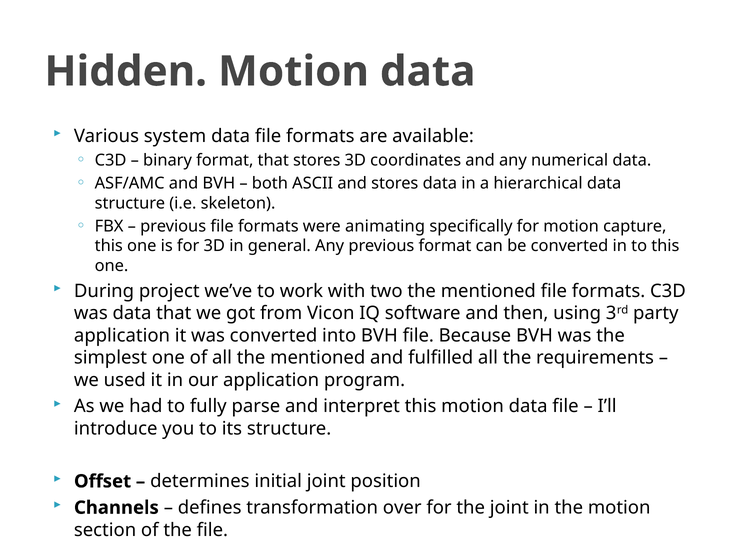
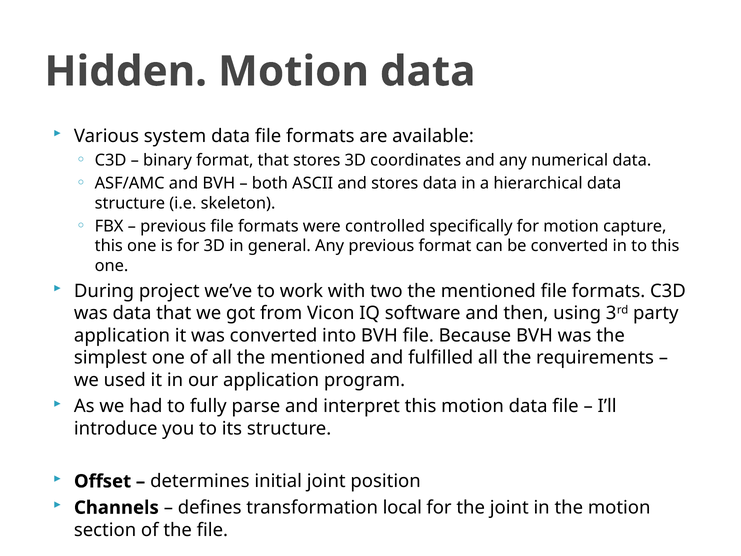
animating: animating -> controlled
over: over -> local
